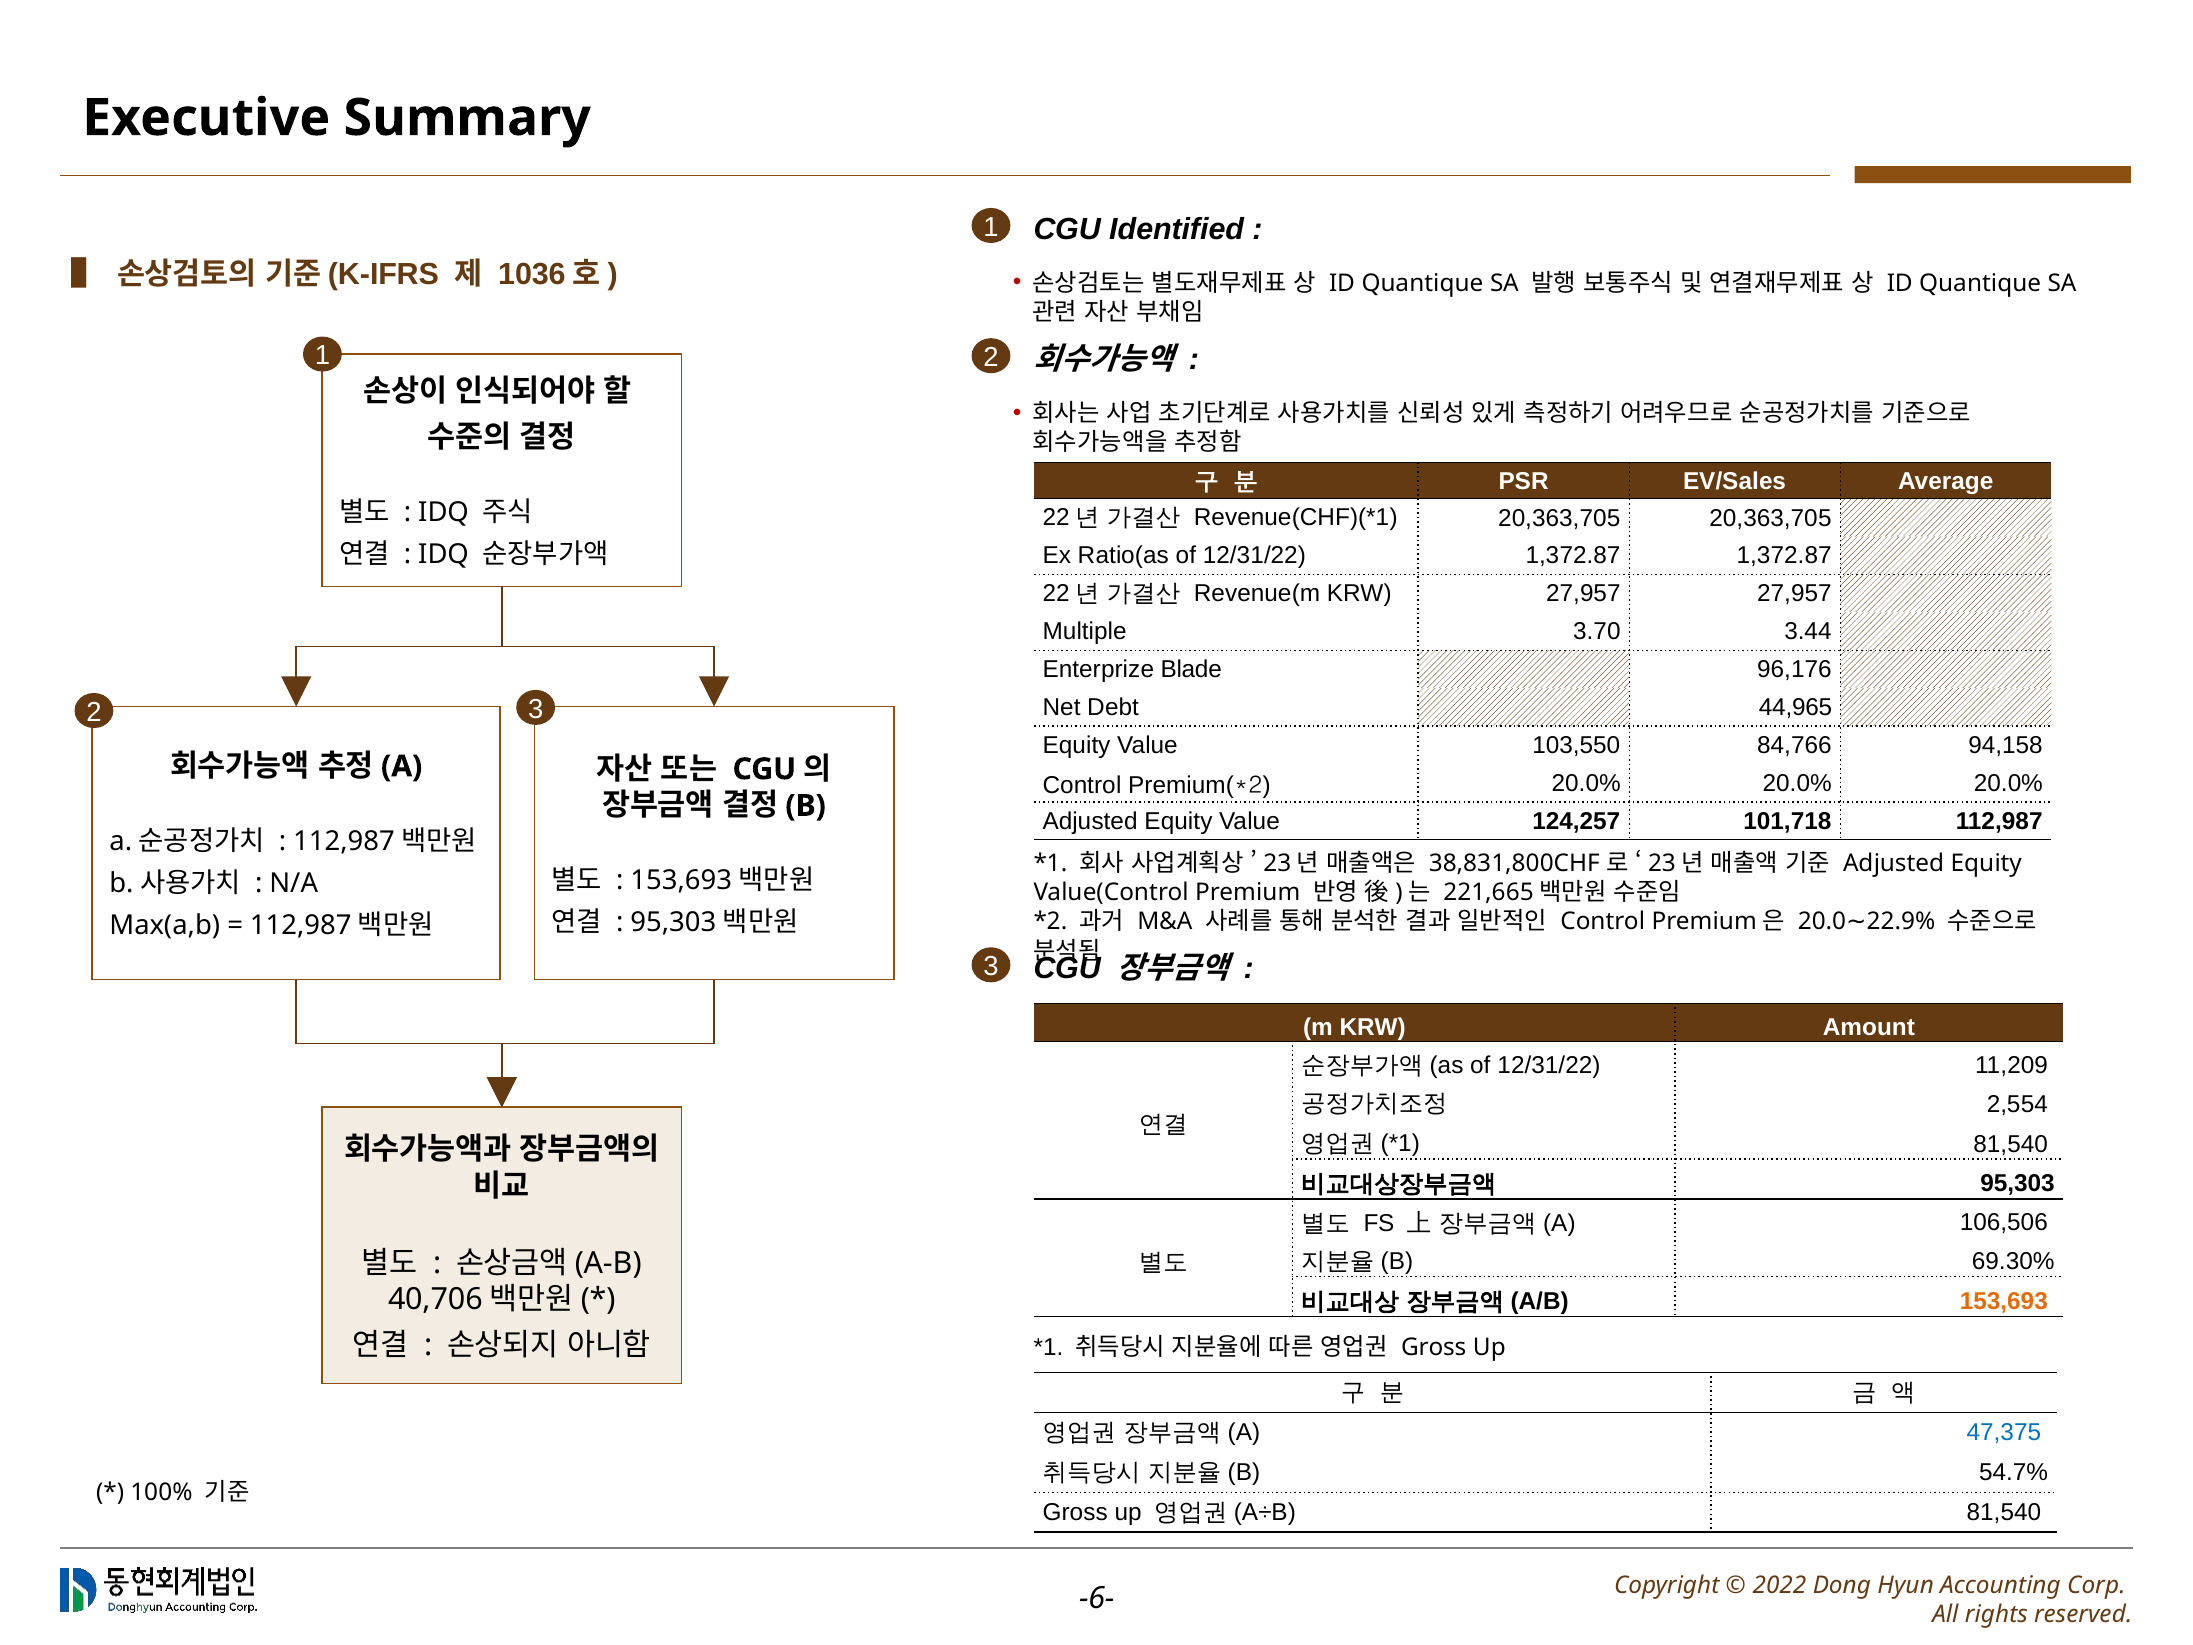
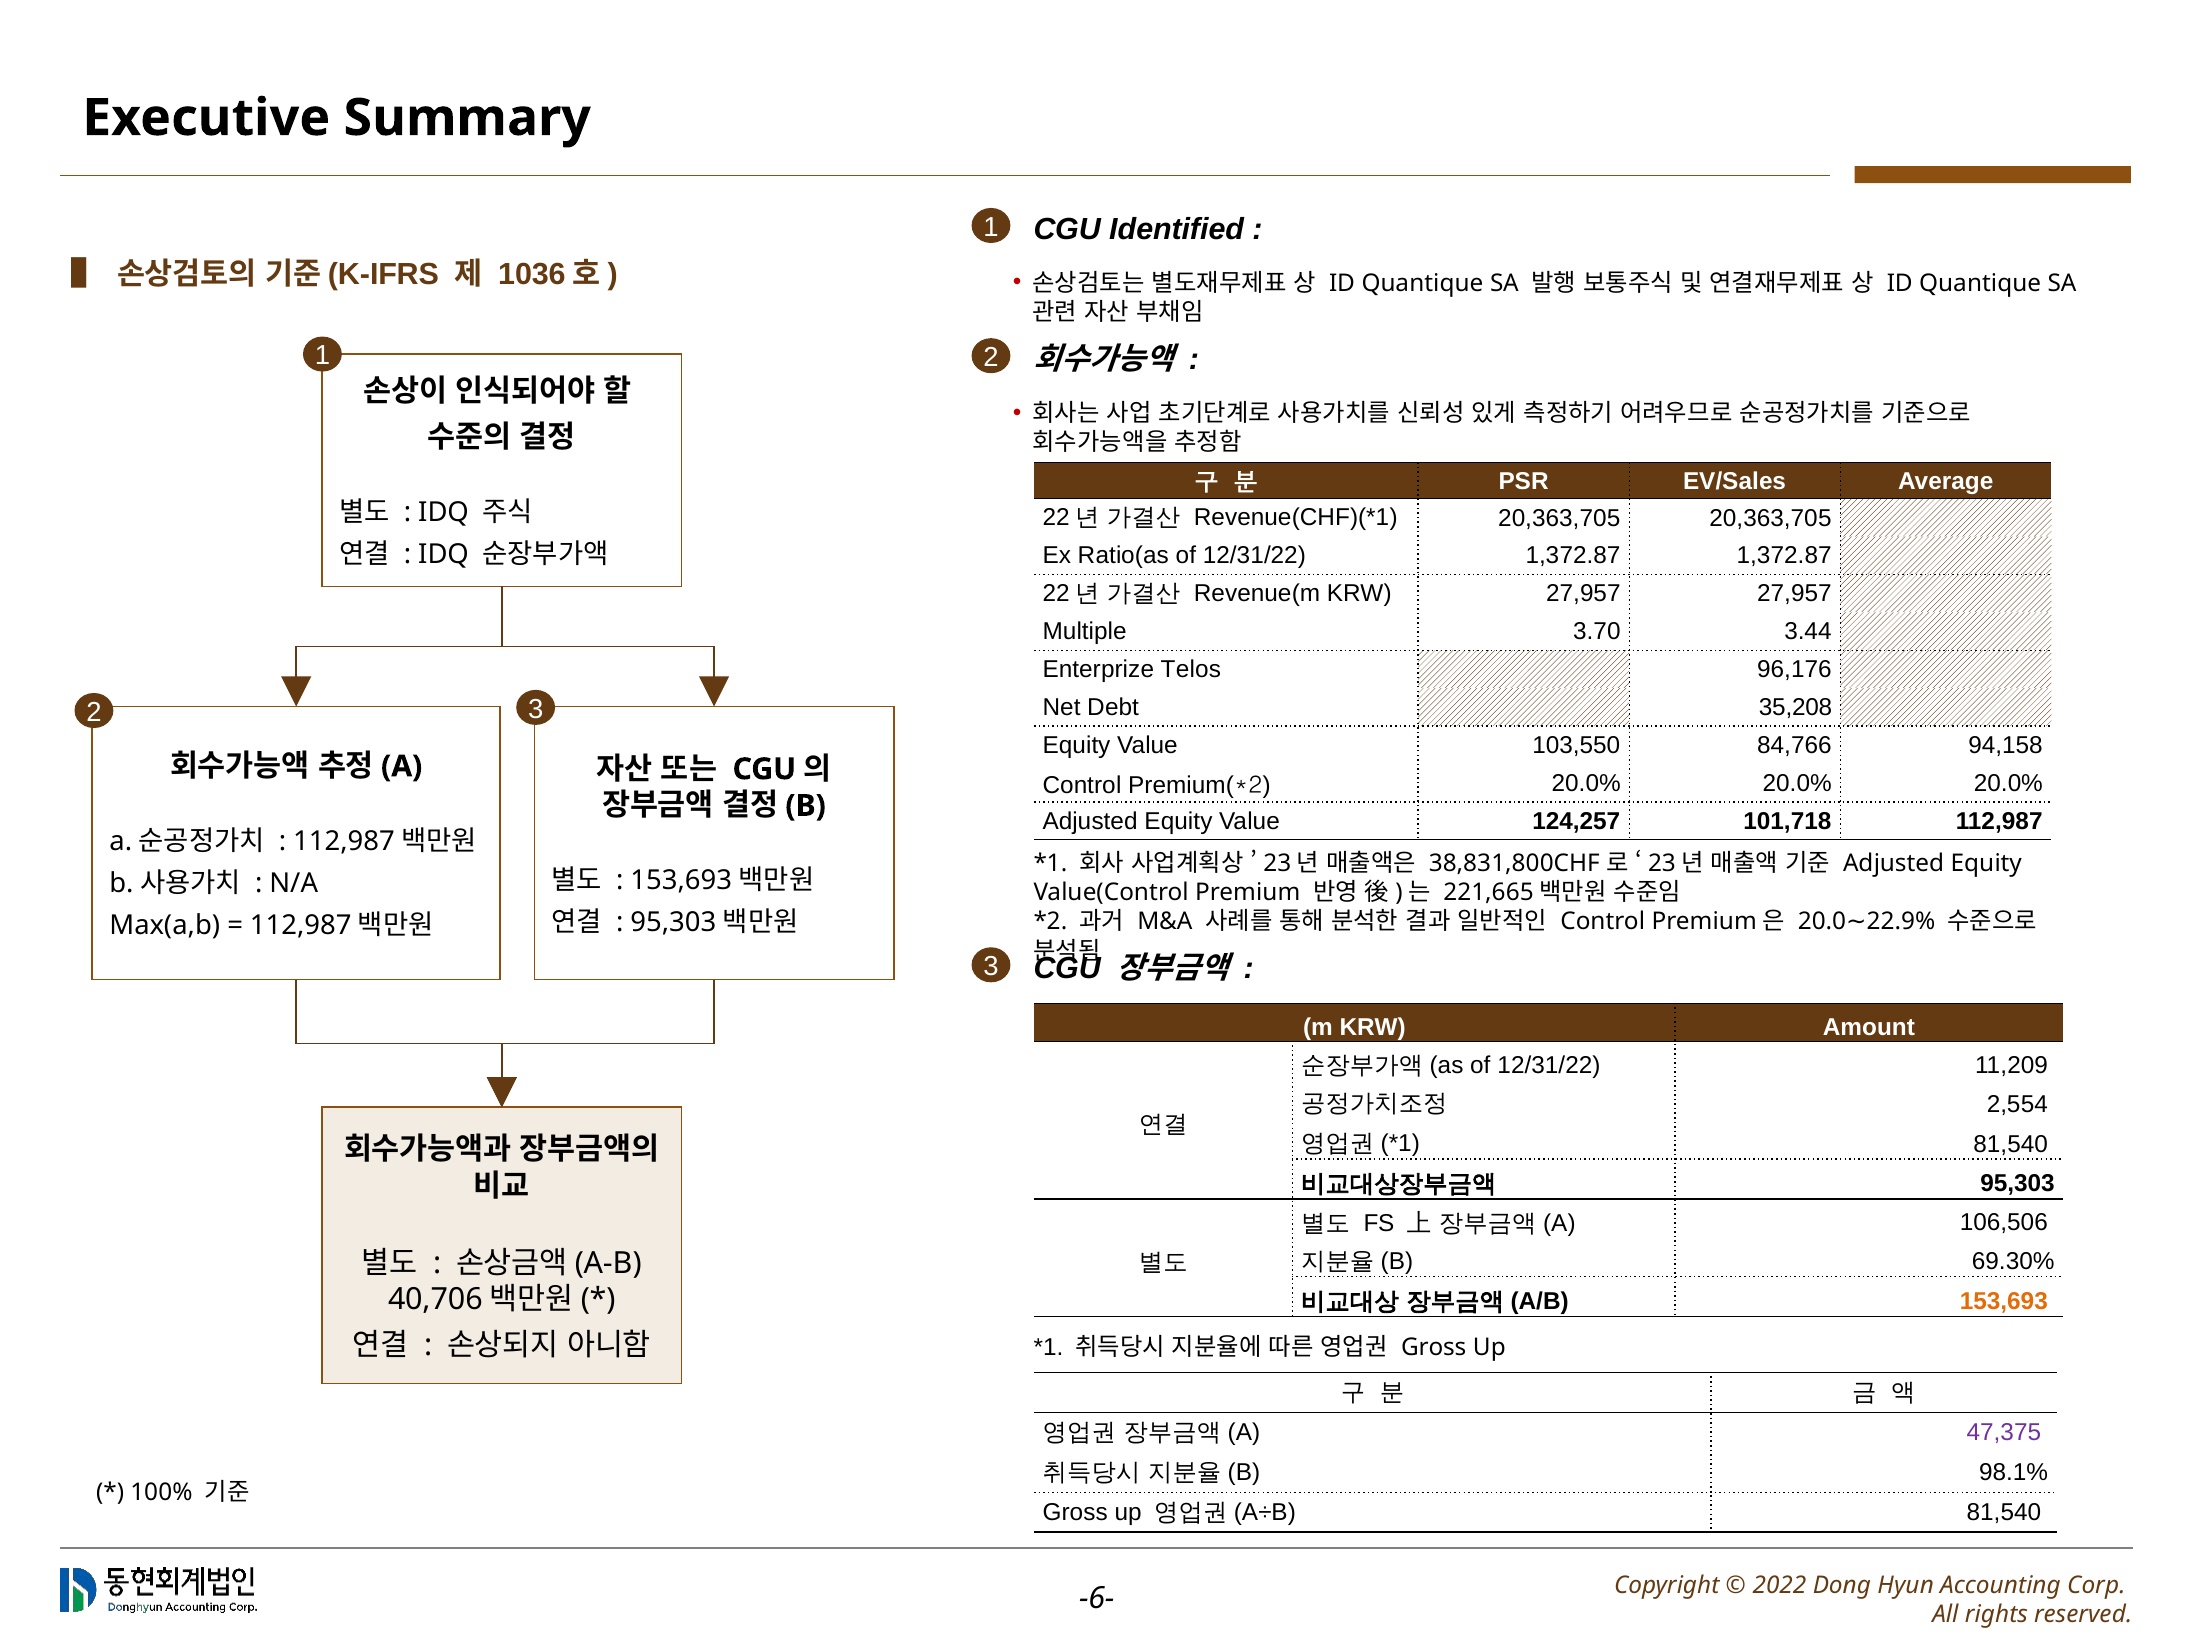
Blade: Blade -> Telos
44,965: 44,965 -> 35,208
47,375 colour: blue -> purple
54.7%: 54.7% -> 98.1%
